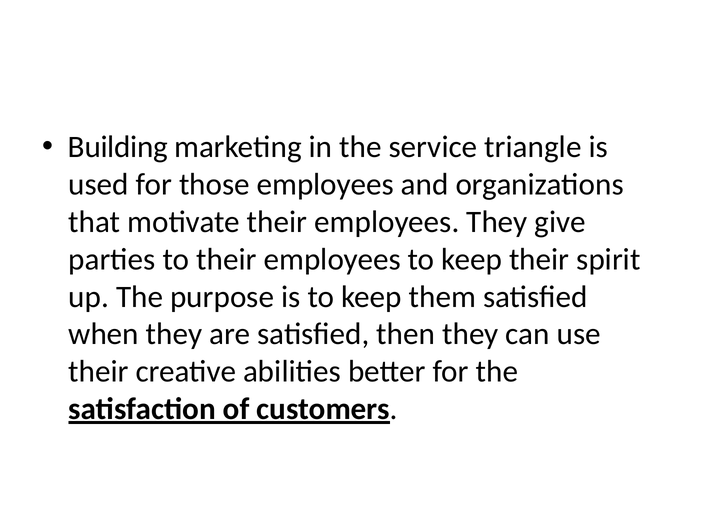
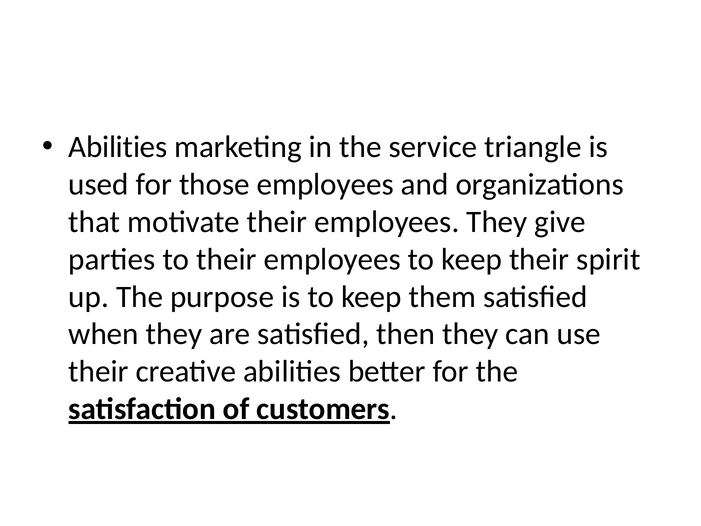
Building at (118, 147): Building -> Abilities
